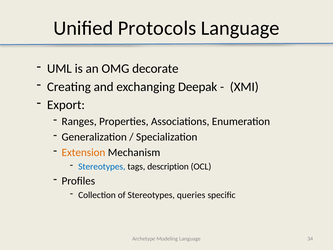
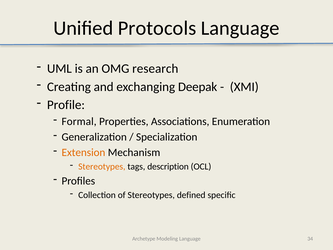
decorate: decorate -> research
Export: Export -> Profile
Ranges: Ranges -> Formal
Stereotypes at (102, 166) colour: blue -> orange
queries: queries -> defined
